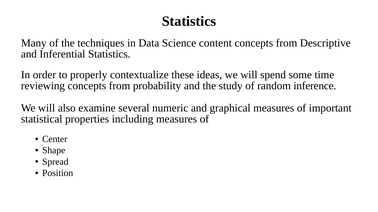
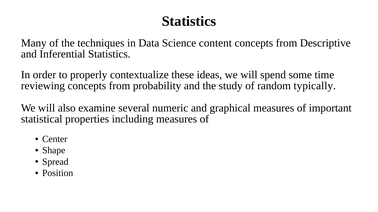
inference: inference -> typically
